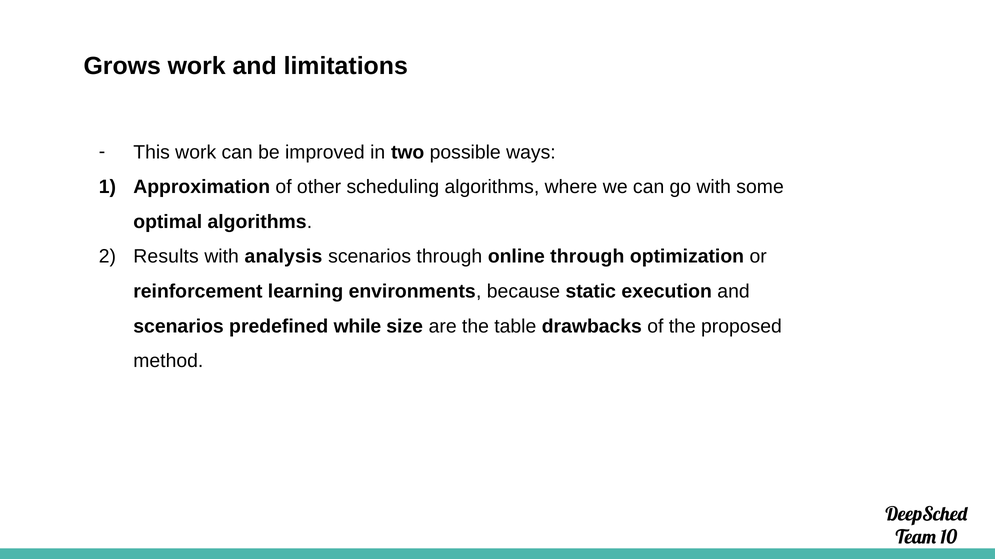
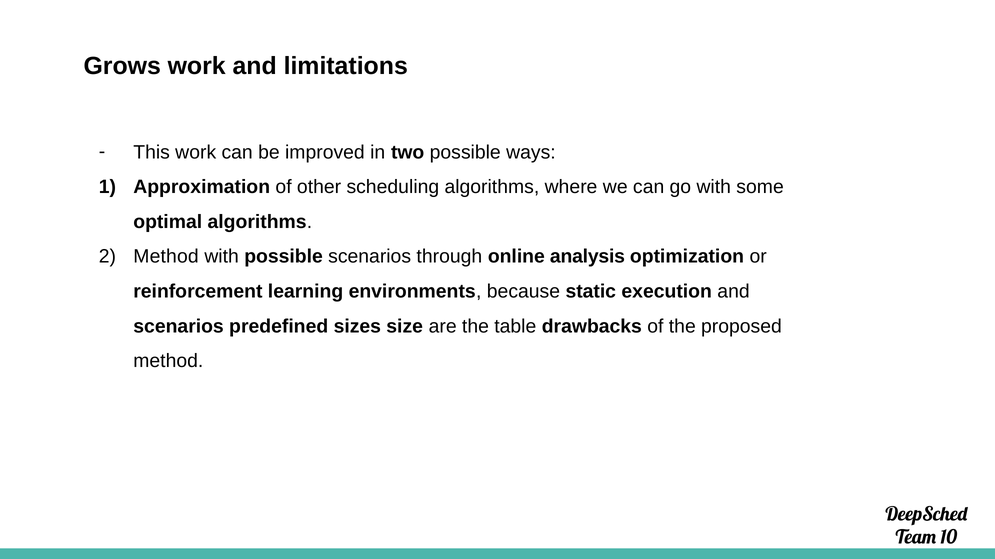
Results at (166, 257): Results -> Method
with analysis: analysis -> possible
online through: through -> analysis
while: while -> sizes
